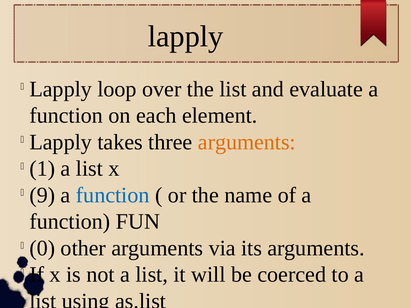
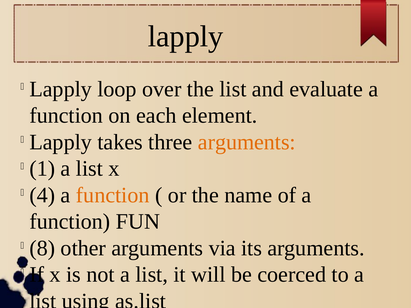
9: 9 -> 4
function at (113, 195) colour: blue -> orange
0: 0 -> 8
